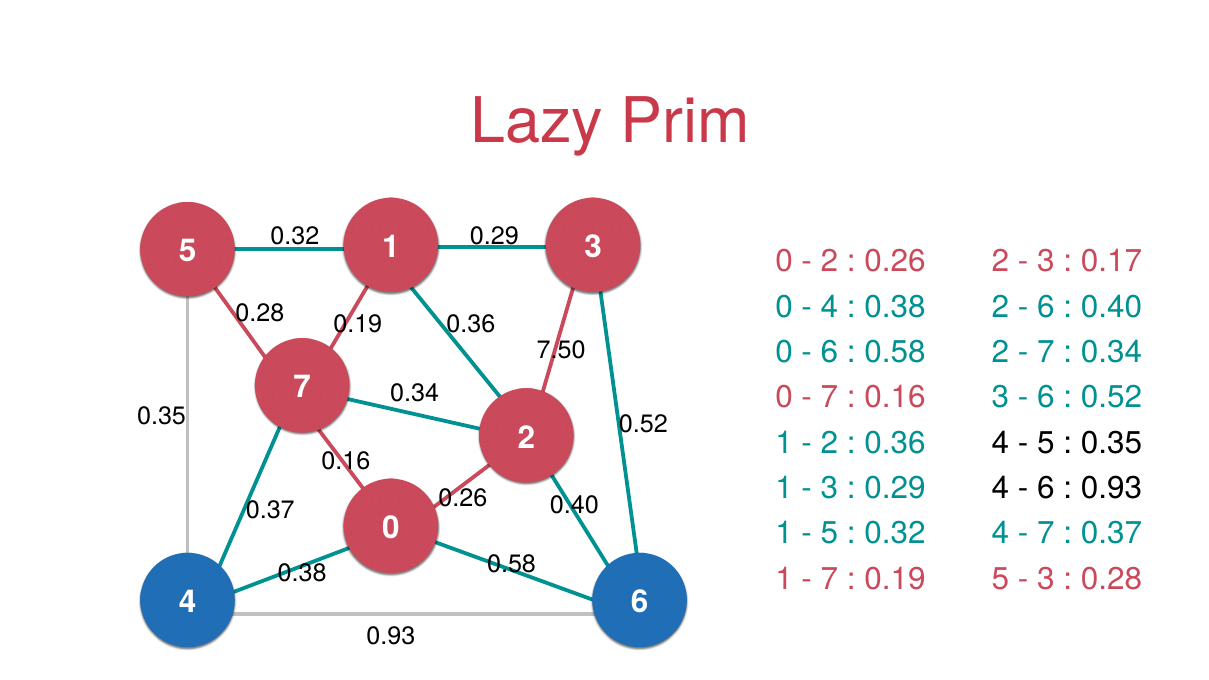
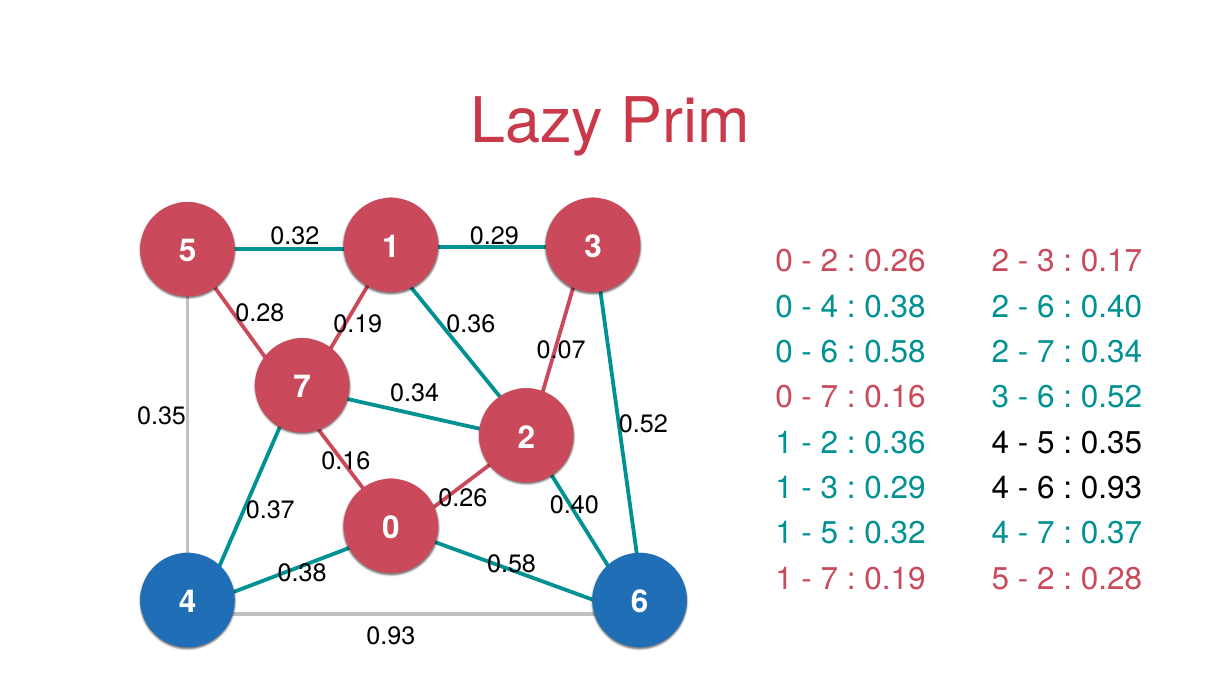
7.50: 7.50 -> 0.07
3 at (1046, 579): 3 -> 2
